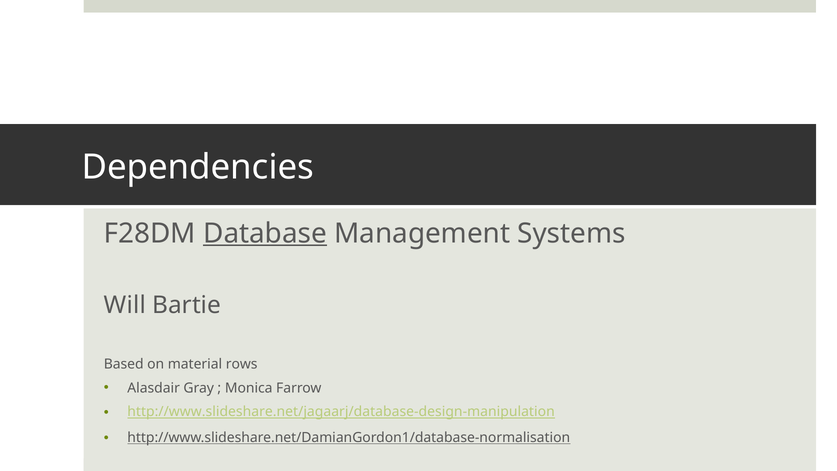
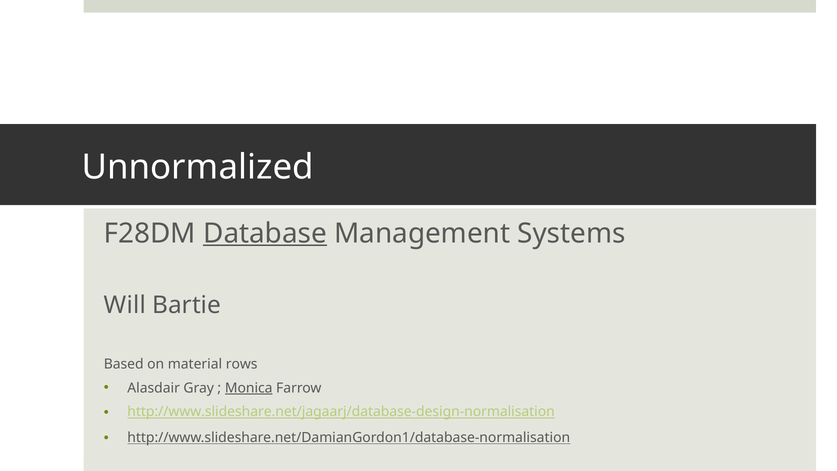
Dependencies: Dependencies -> Unnormalized
Monica underline: none -> present
http://www.slideshare.net/jagaarj/database-design-manipulation: http://www.slideshare.net/jagaarj/database-design-manipulation -> http://www.slideshare.net/jagaarj/database-design-normalisation
